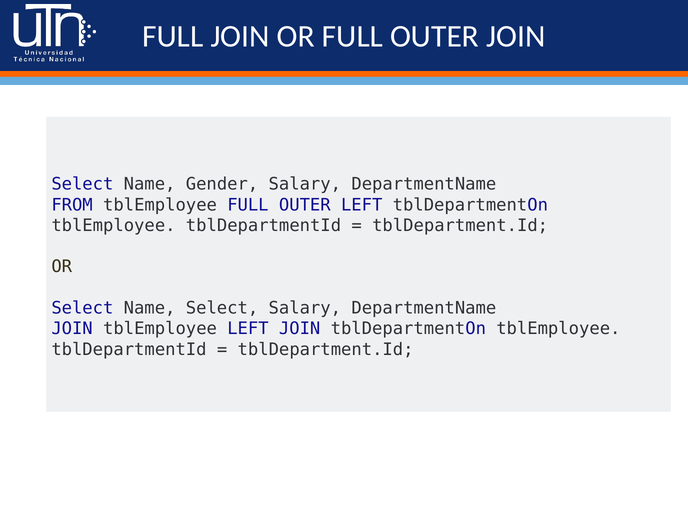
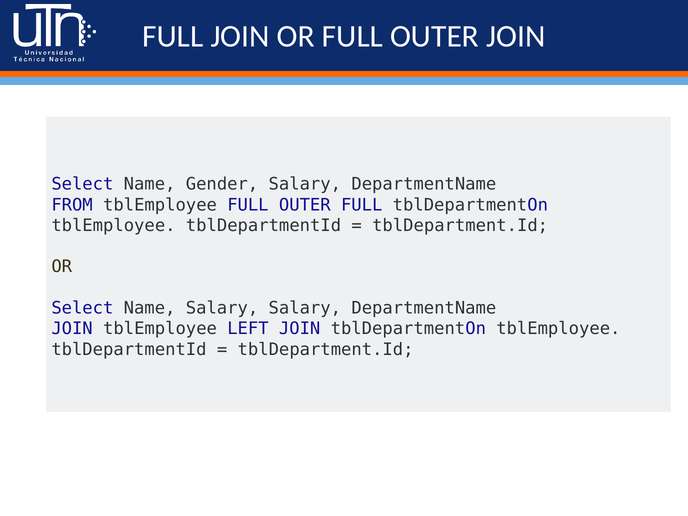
OUTER LEFT: LEFT -> FULL
Name Select: Select -> Salary
